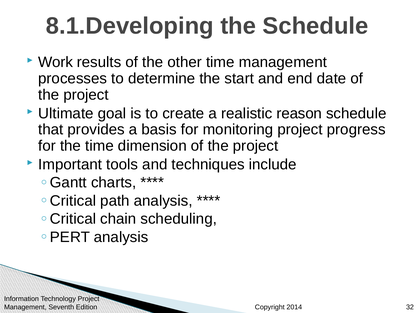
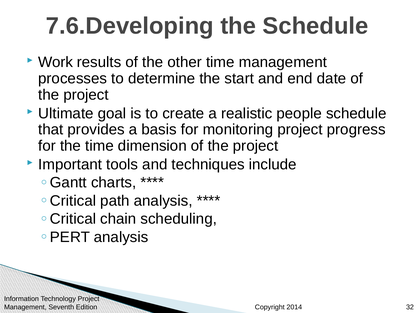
8.1.Developing: 8.1.Developing -> 7.6.Developing
reason: reason -> people
